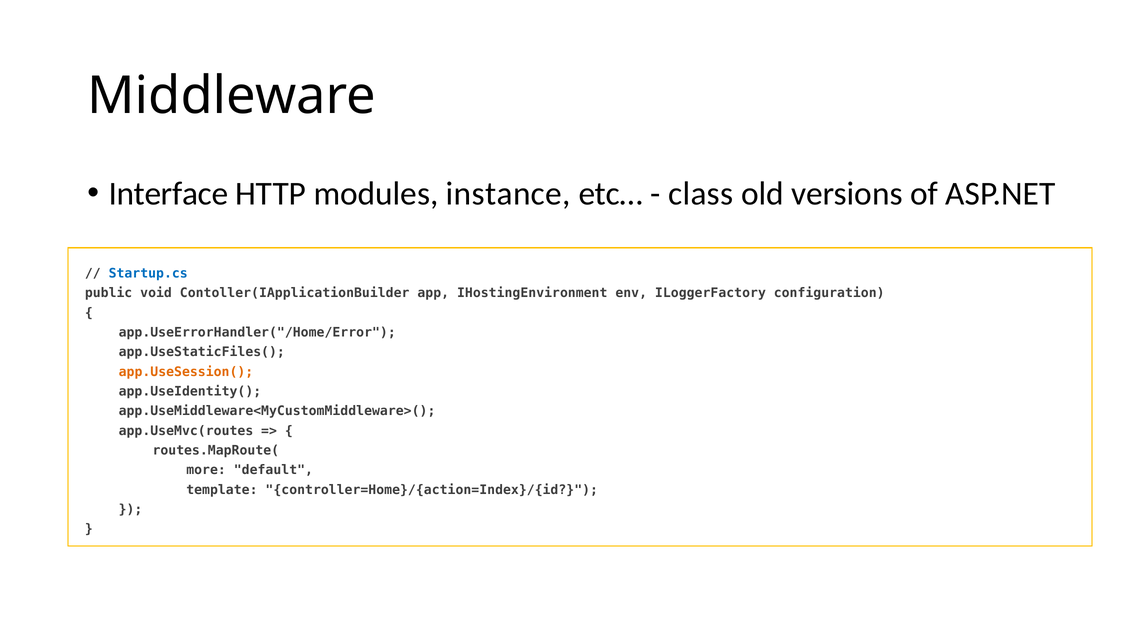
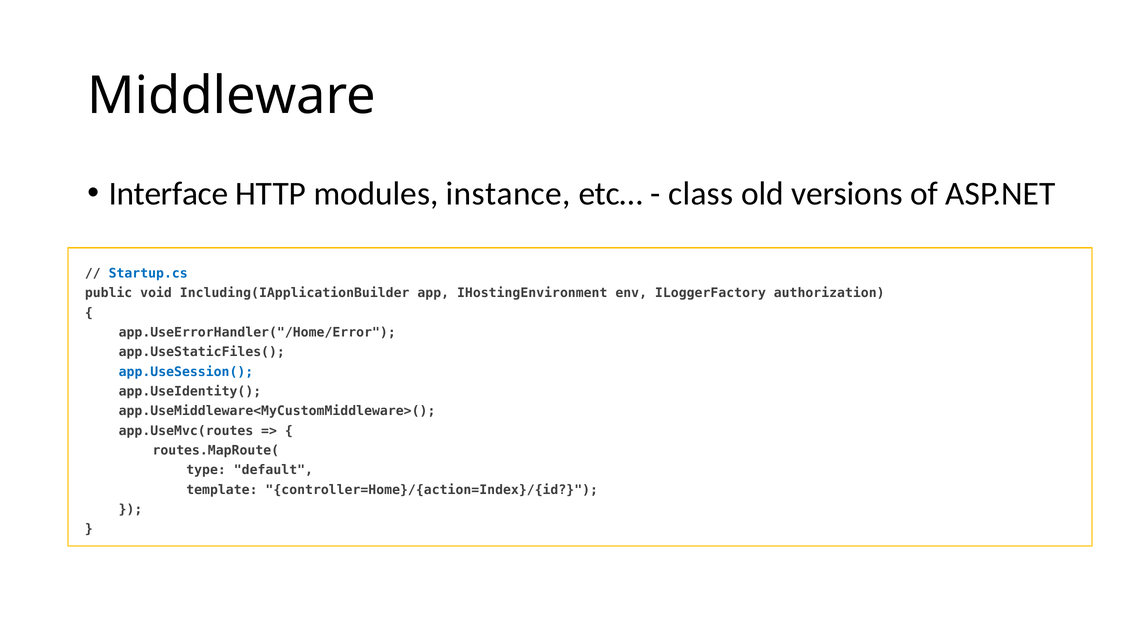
Contoller(IApplicationBuilder: Contoller(IApplicationBuilder -> Including(IApplicationBuilder
configuration: configuration -> authorization
app.UseSession( colour: orange -> blue
more: more -> type
